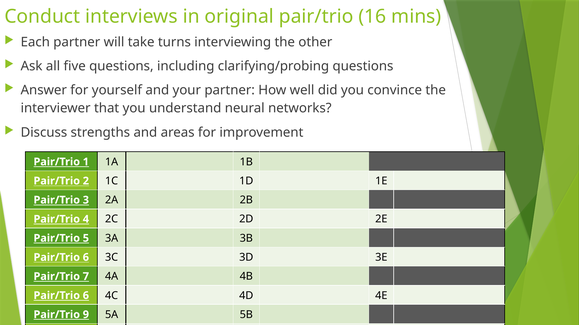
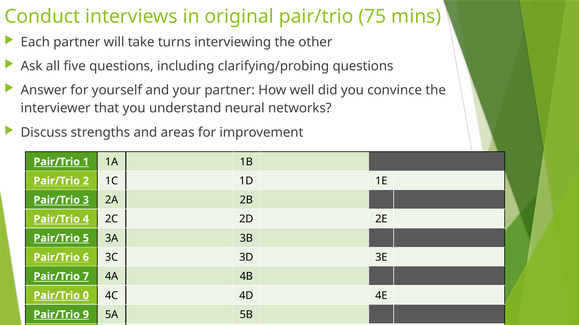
16: 16 -> 75
6 at (86, 296): 6 -> 0
